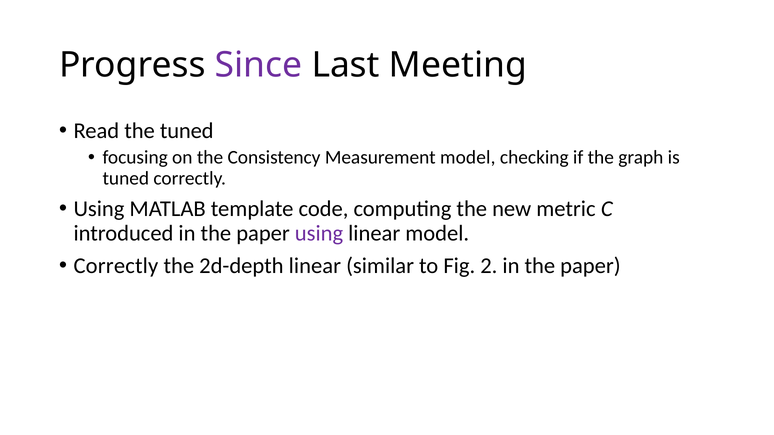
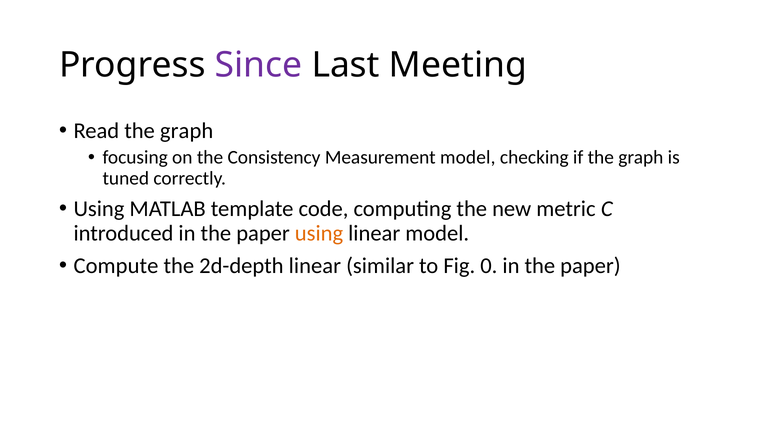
Read the tuned: tuned -> graph
using at (319, 233) colour: purple -> orange
Correctly at (116, 266): Correctly -> Compute
2: 2 -> 0
